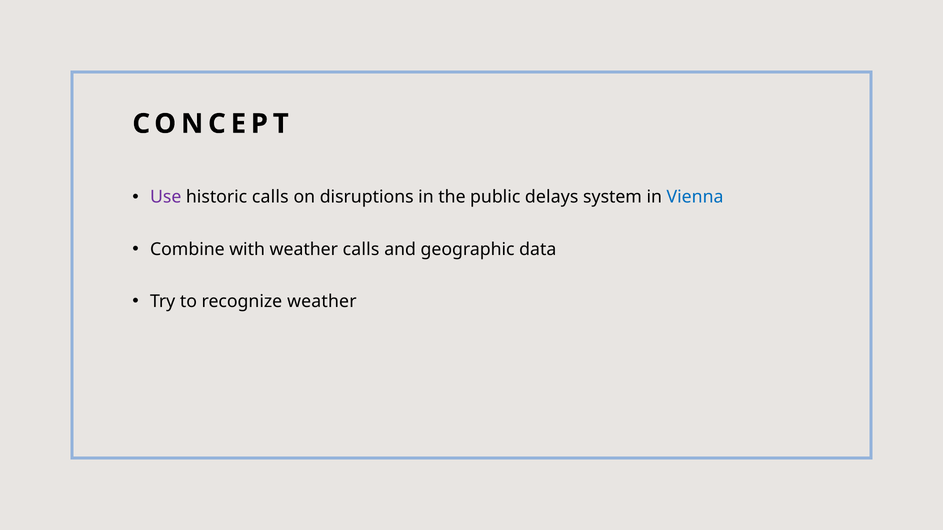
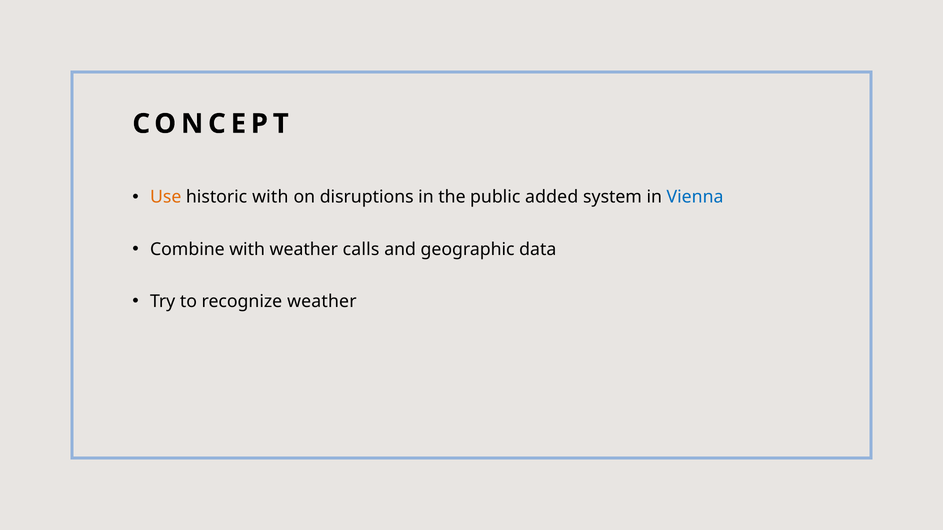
Use colour: purple -> orange
historic calls: calls -> with
delays: delays -> added
